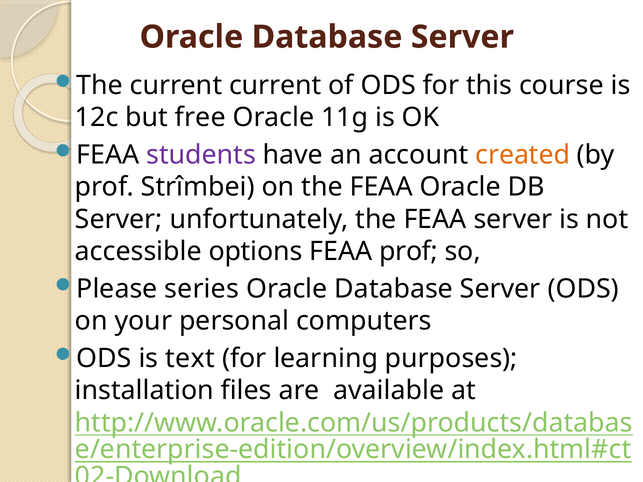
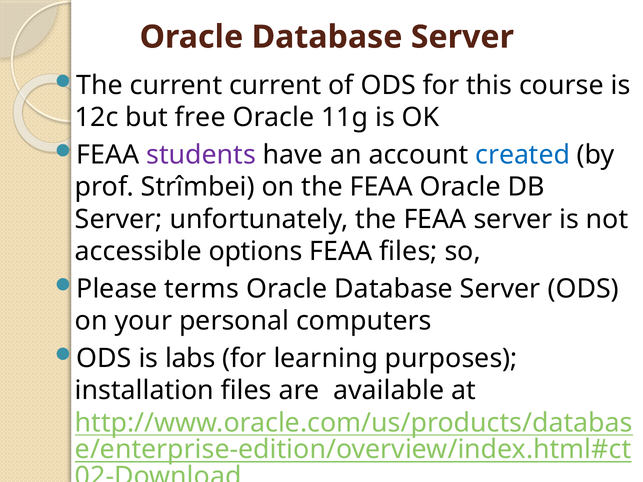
created colour: orange -> blue
FEAA prof: prof -> files
series: series -> terms
text: text -> labs
